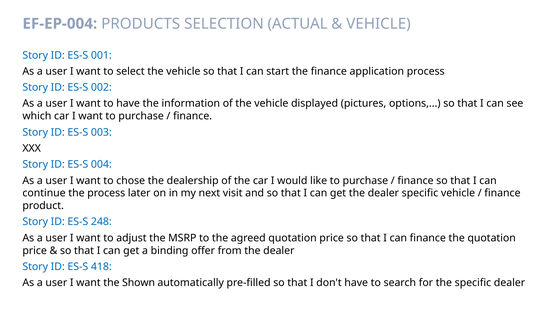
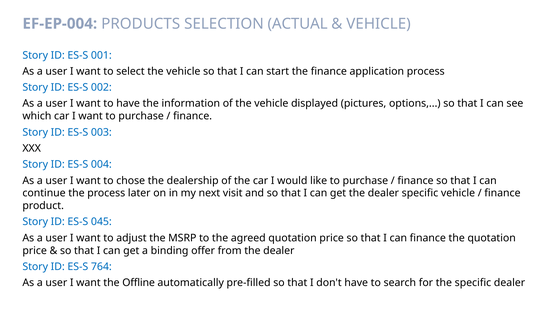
248: 248 -> 045
418: 418 -> 764
Shown: Shown -> Offline
